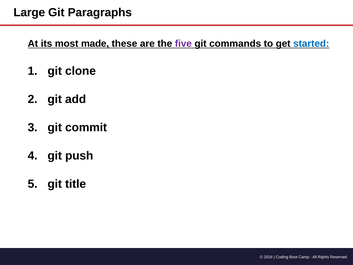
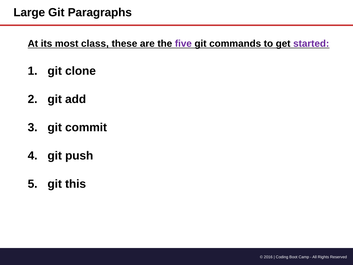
made: made -> class
started colour: blue -> purple
title: title -> this
